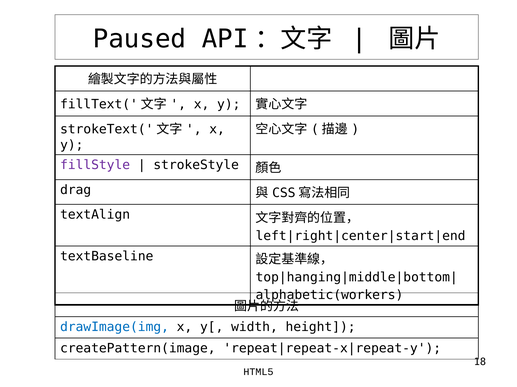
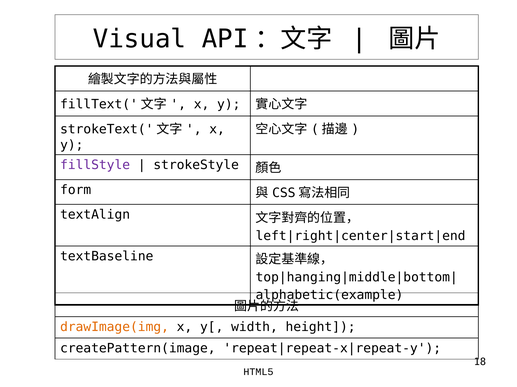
Paused: Paused -> Visual
drag: drag -> form
alphabetic(workers: alphabetic(workers -> alphabetic(example
drawImage(img colour: blue -> orange
